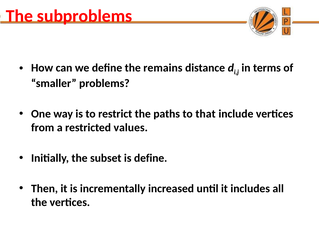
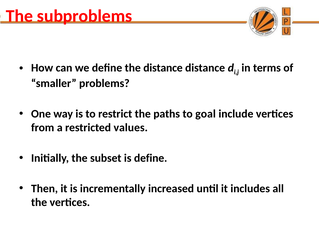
the remains: remains -> distance
that: that -> goal
